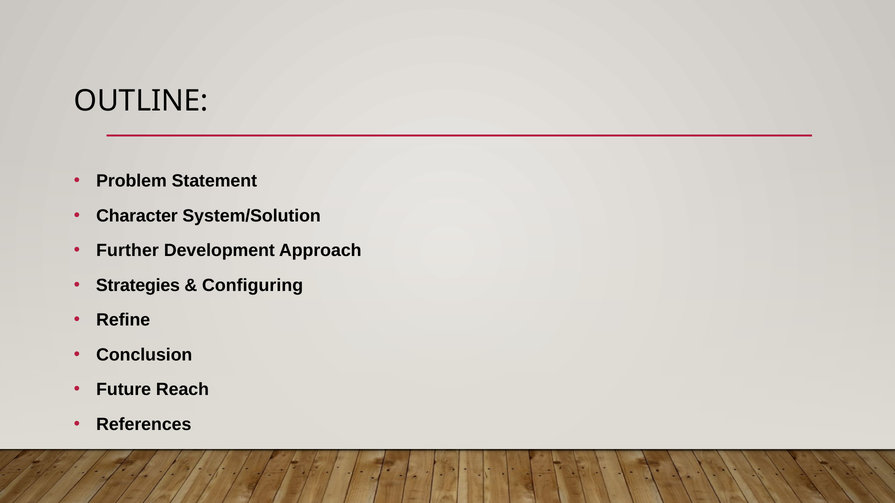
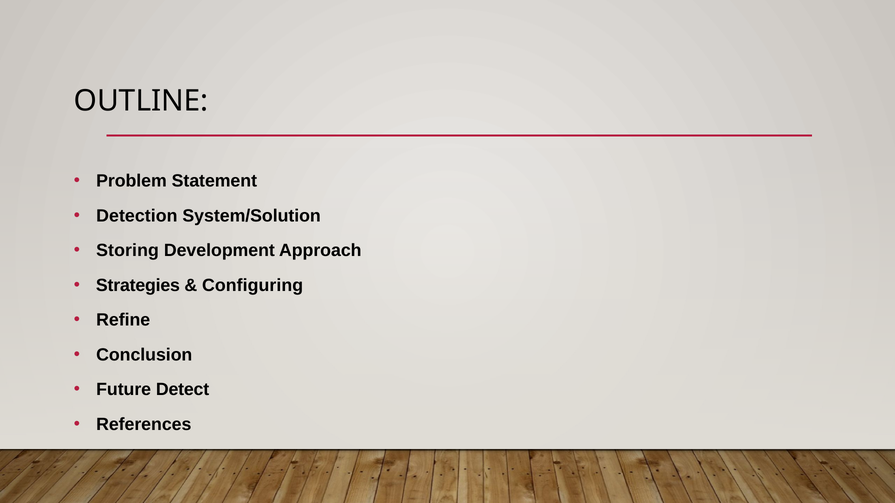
Character: Character -> Detection
Further: Further -> Storing
Reach: Reach -> Detect
